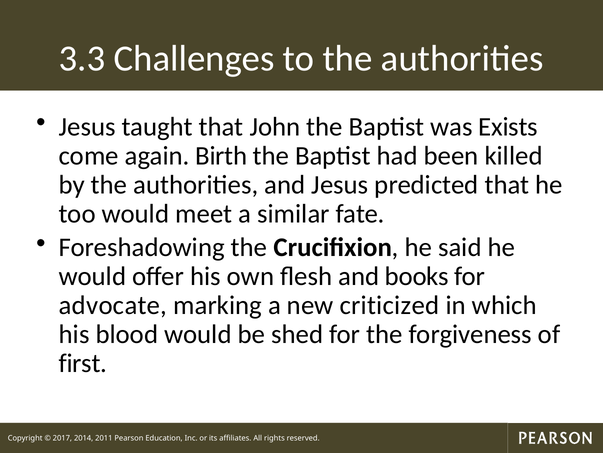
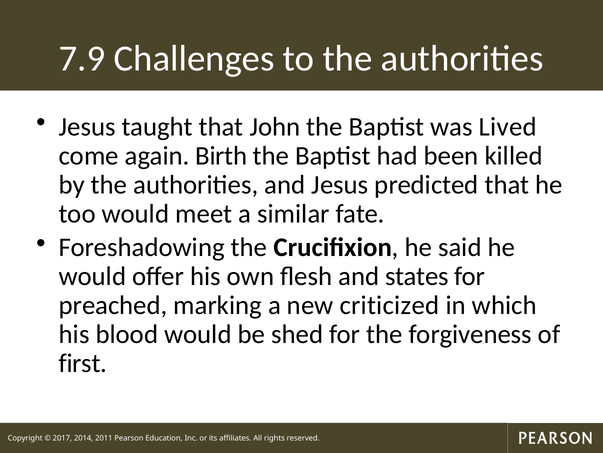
3.3: 3.3 -> 7.9
Exists: Exists -> Lived
books: books -> states
advocate: advocate -> preached
